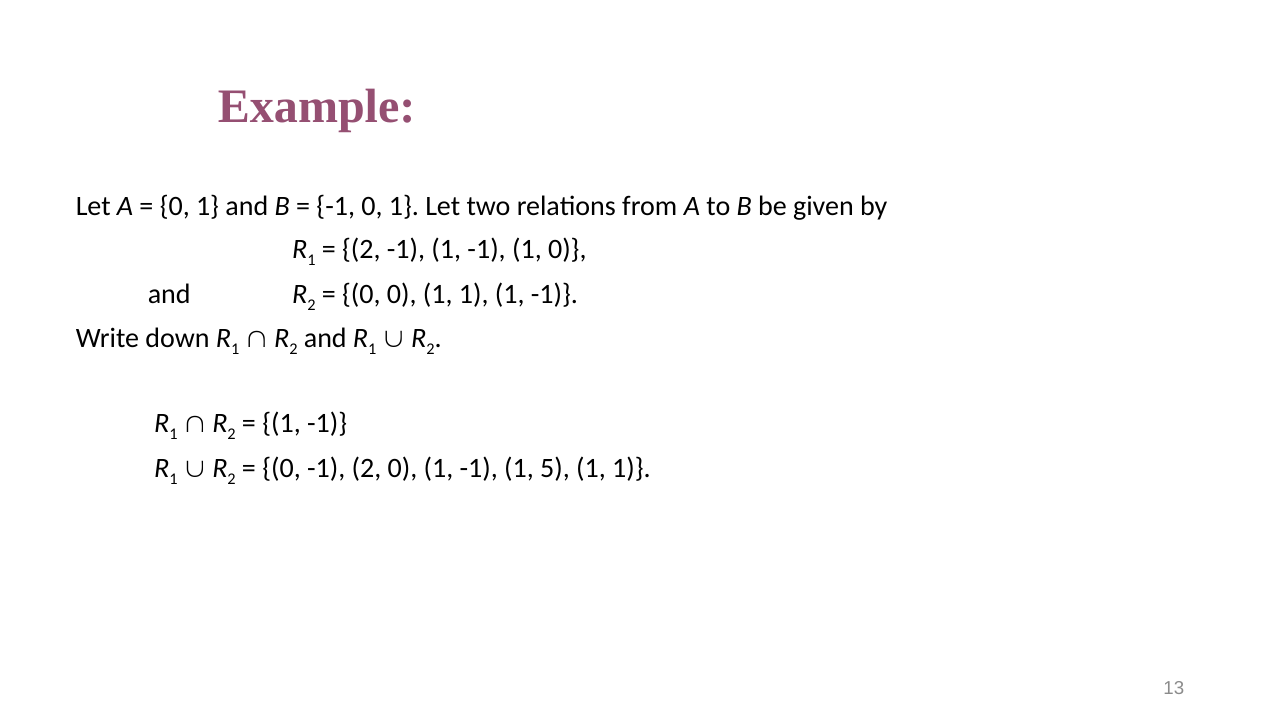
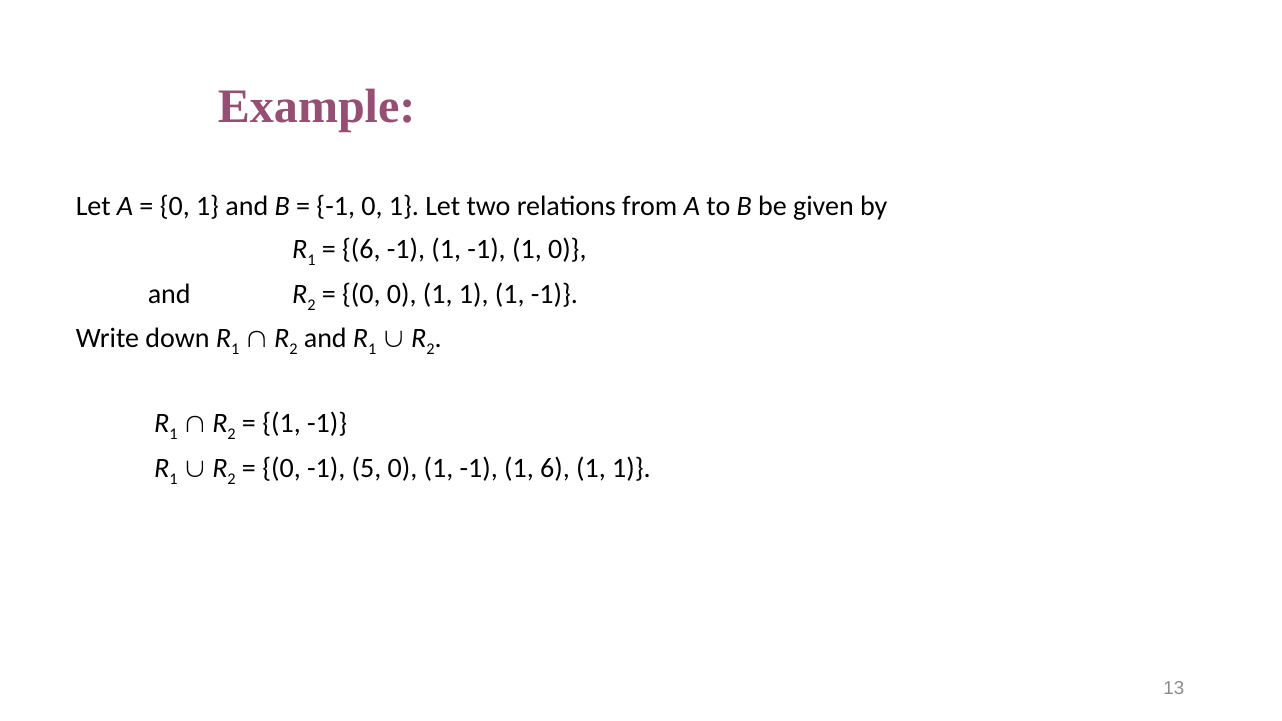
2 at (361, 250): 2 -> 6
-1 2: 2 -> 5
1 5: 5 -> 6
